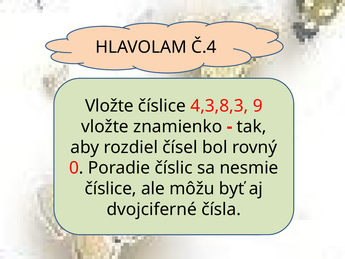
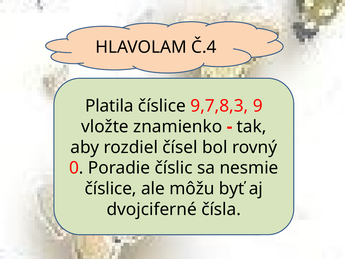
Vložte at (109, 106): Vložte -> Platila
4,3,8,3: 4,3,8,3 -> 9,7,8,3
